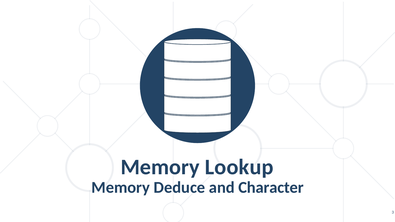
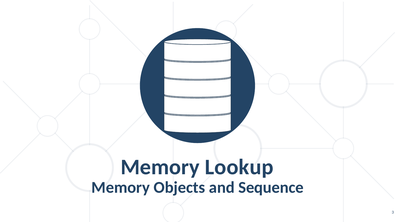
Deduce: Deduce -> Objects
Character: Character -> Sequence
